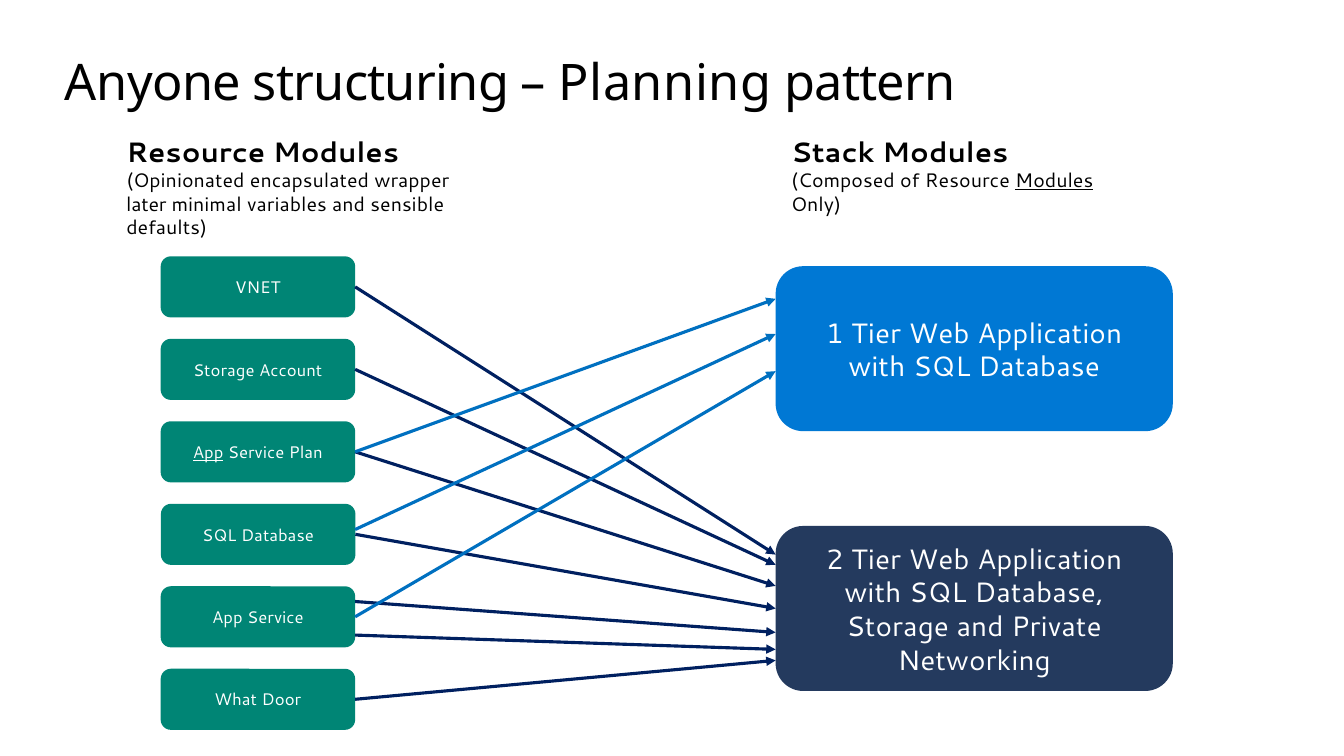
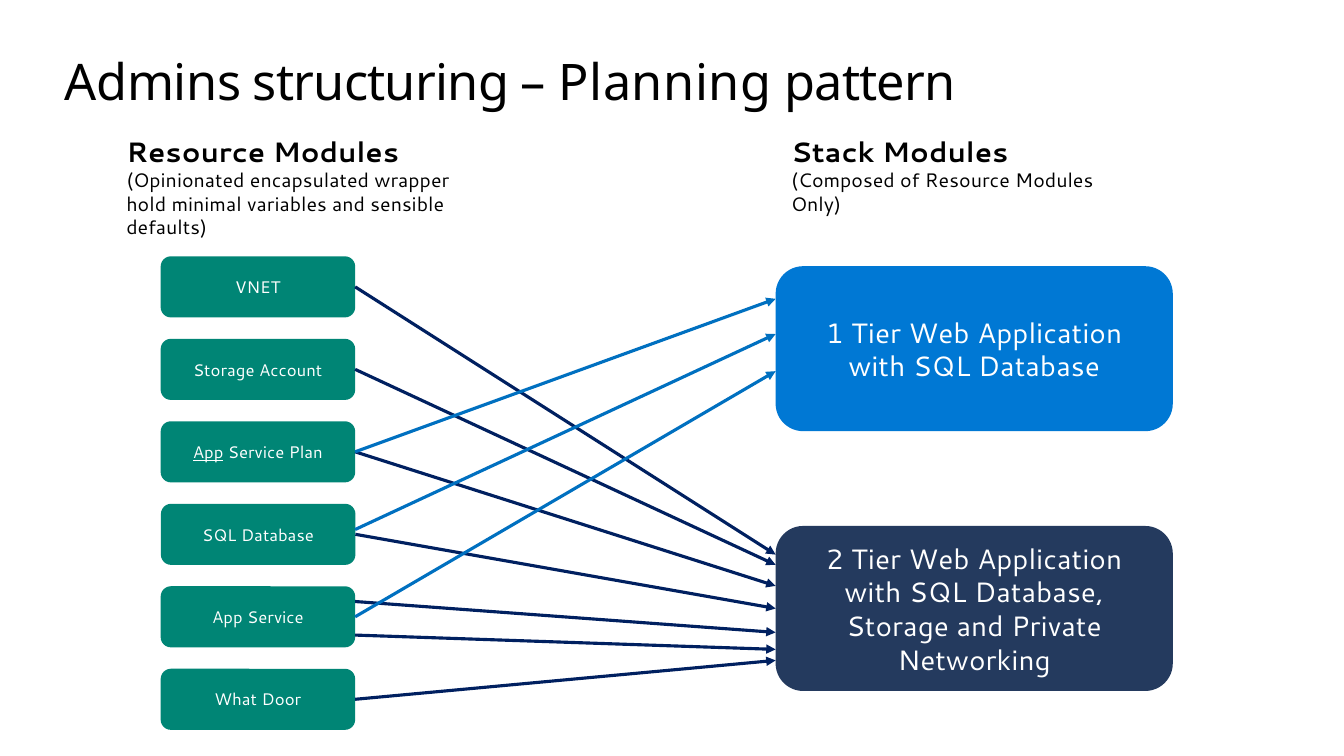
Anyone: Anyone -> Admins
Modules at (1054, 181) underline: present -> none
later: later -> hold
